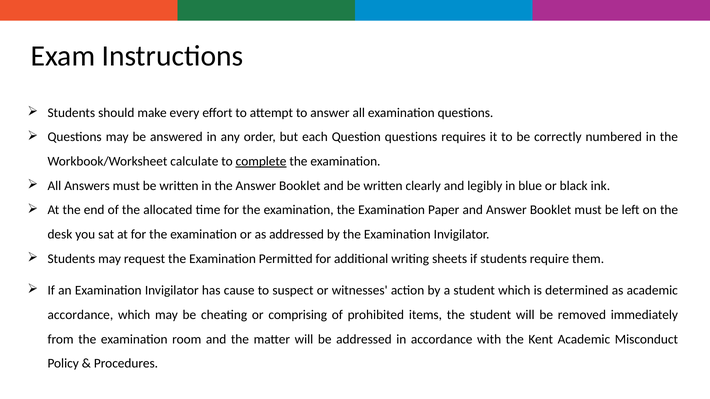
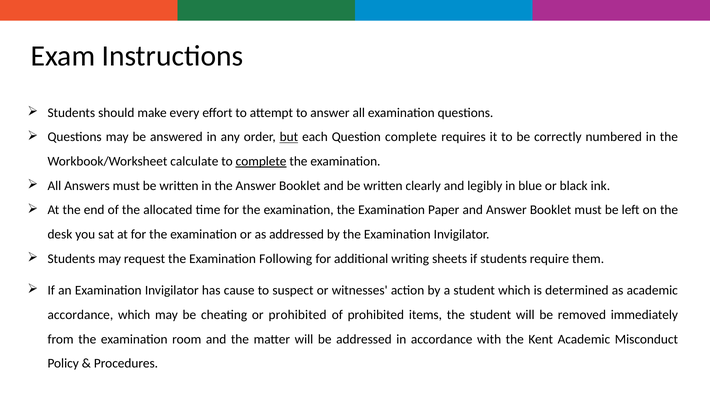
but underline: none -> present
Question questions: questions -> complete
Permitted: Permitted -> Following
or comprising: comprising -> prohibited
